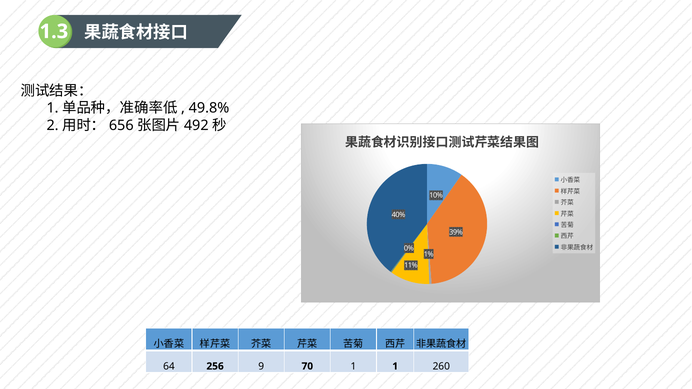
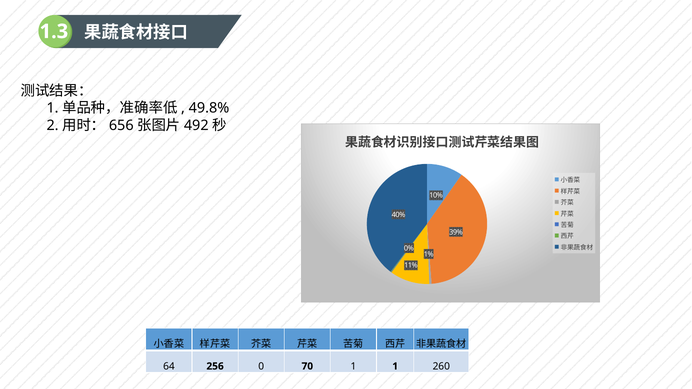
9: 9 -> 0
